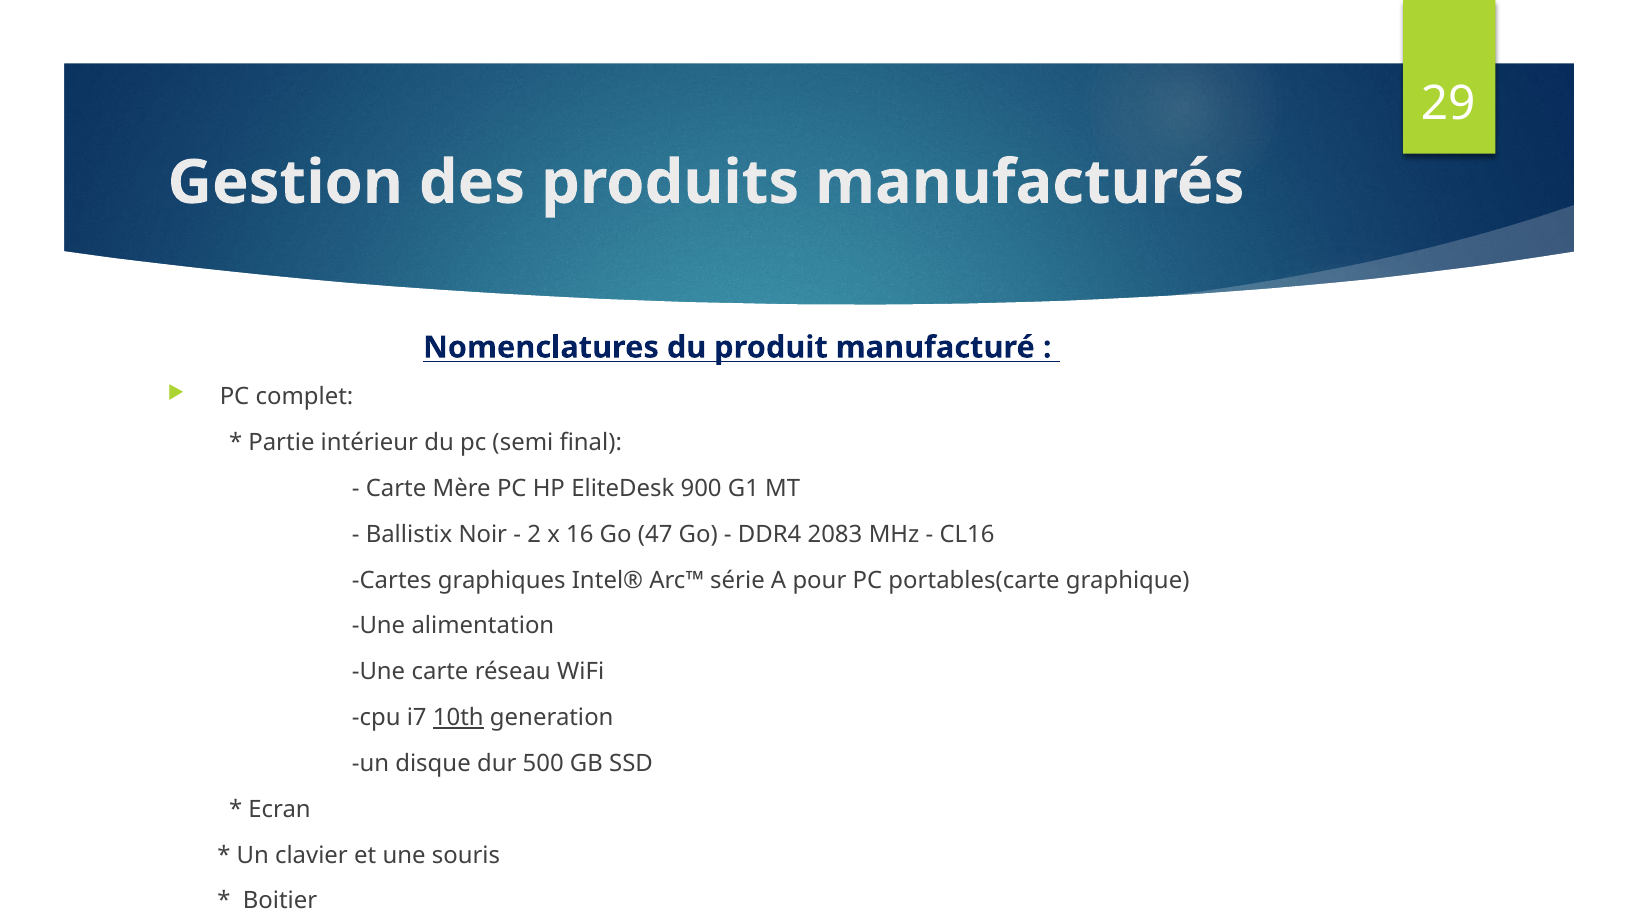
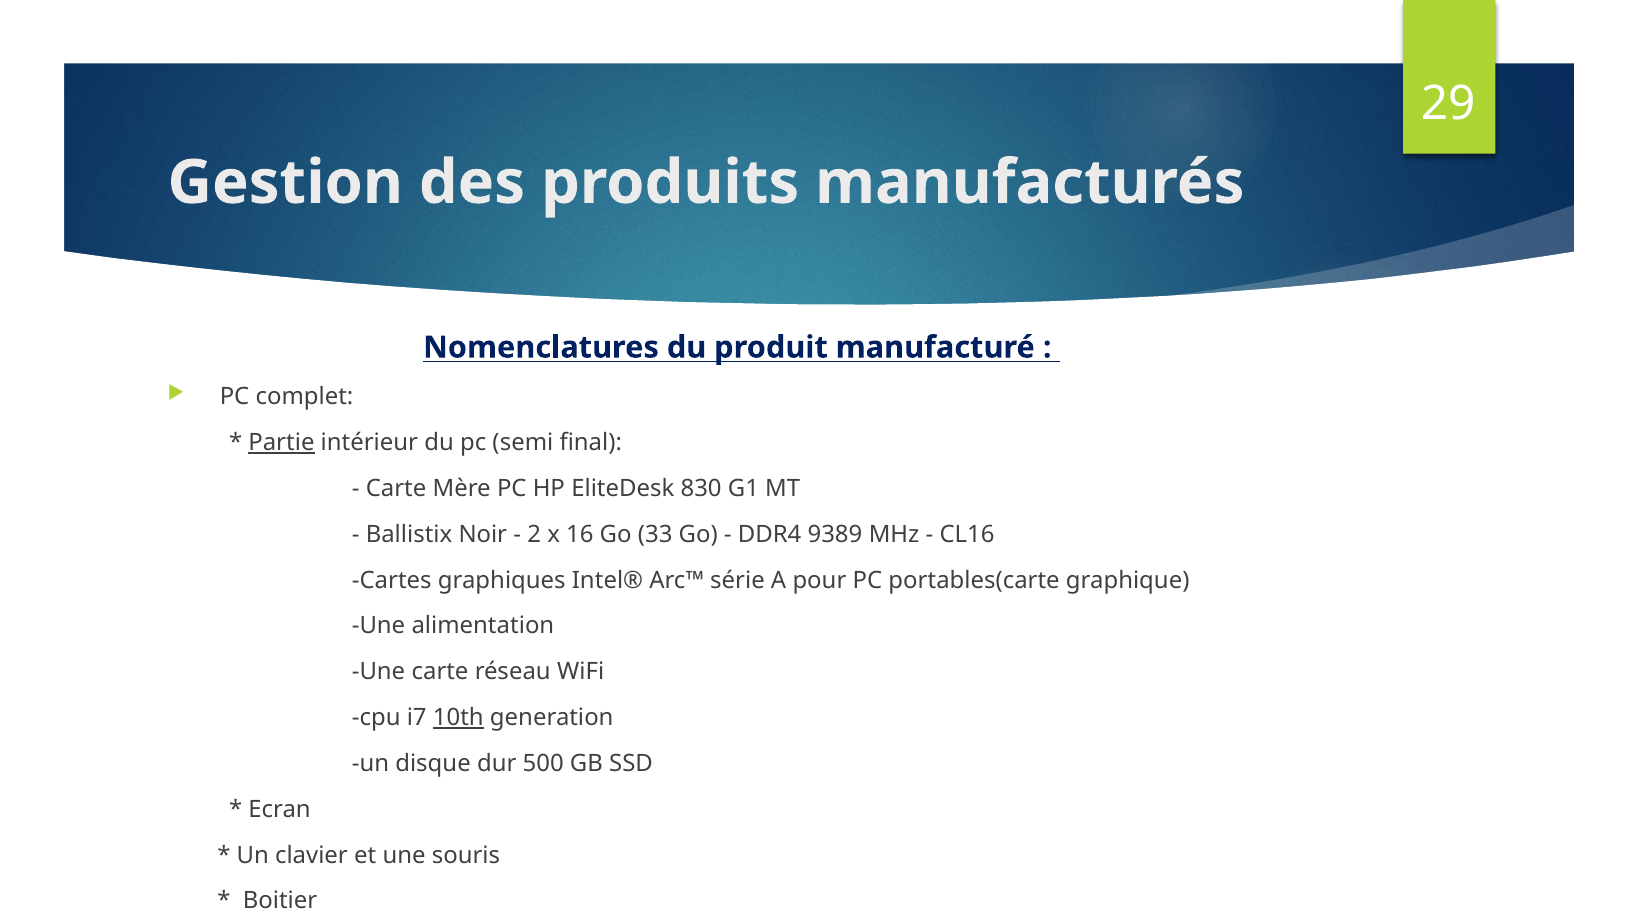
Partie underline: none -> present
900: 900 -> 830
47: 47 -> 33
2083: 2083 -> 9389
